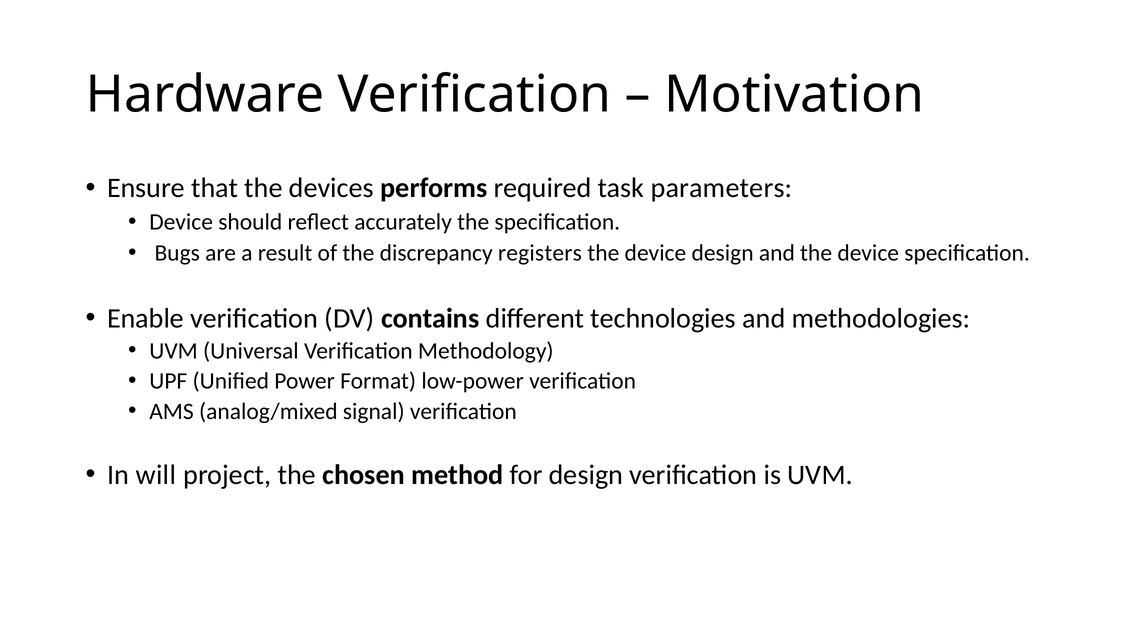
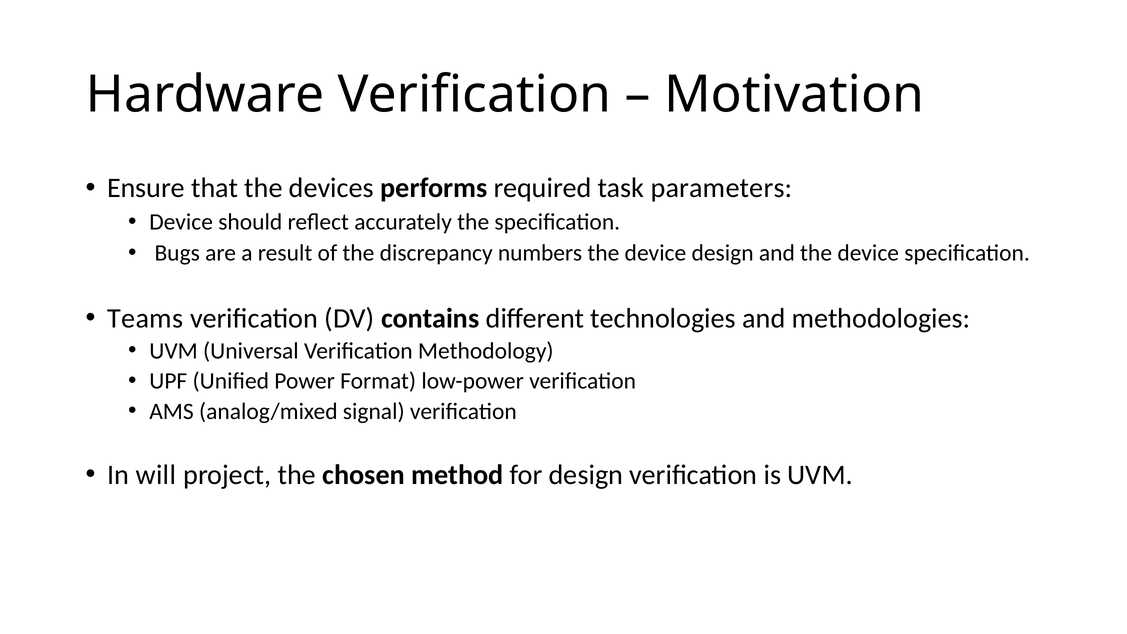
registers: registers -> numbers
Enable: Enable -> Teams
